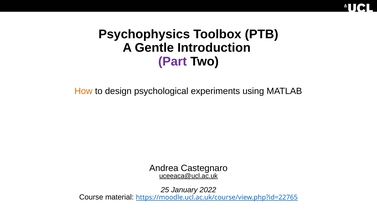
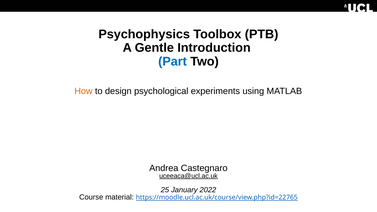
Part colour: purple -> blue
